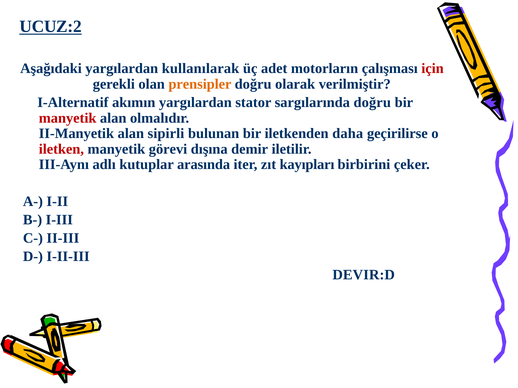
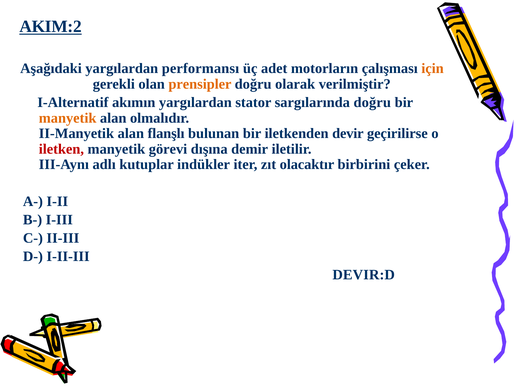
UCUZ:2: UCUZ:2 -> AKIM:2
kullanılarak: kullanılarak -> performansı
için colour: red -> orange
manyetik at (68, 118) colour: red -> orange
sipirli: sipirli -> flanşlı
daha: daha -> devir
arasında: arasında -> indükler
kayıpları: kayıpları -> olacaktır
